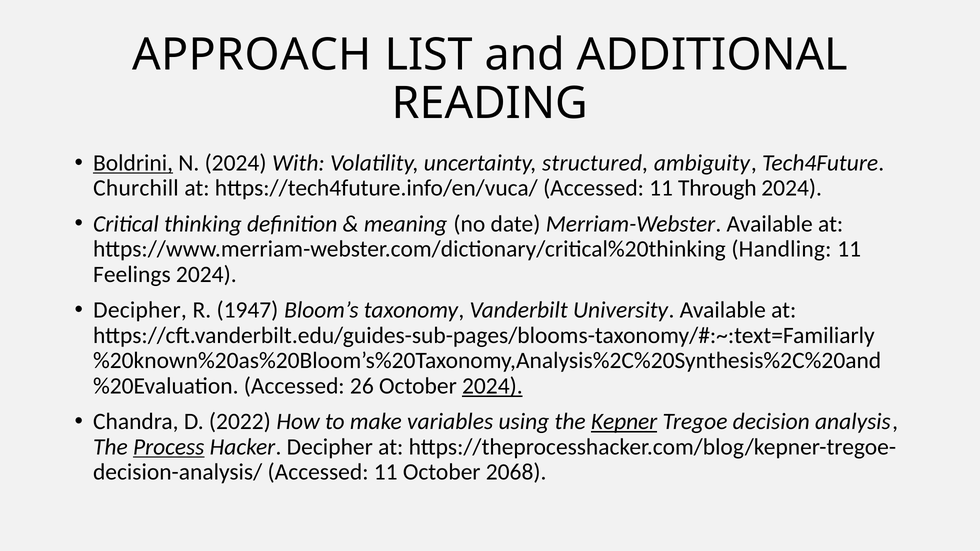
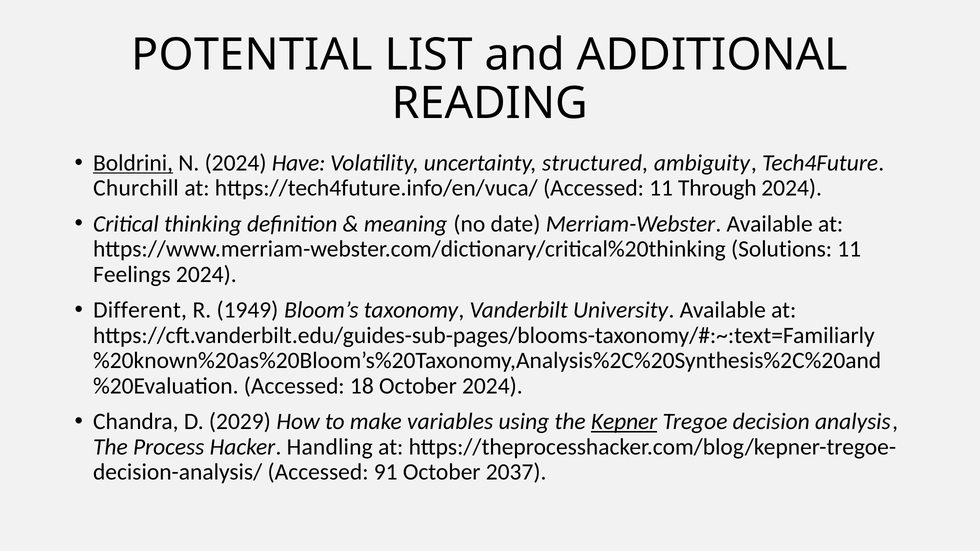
APPROACH: APPROACH -> POTENTIAL
With: With -> Have
Handling: Handling -> Solutions
Decipher at (140, 310): Decipher -> Different
1947: 1947 -> 1949
26: 26 -> 18
2024 at (492, 386) underline: present -> none
2022: 2022 -> 2029
Process underline: present -> none
Hacker Decipher: Decipher -> Handling
11 at (386, 472): 11 -> 91
2068: 2068 -> 2037
